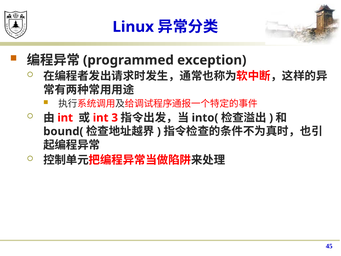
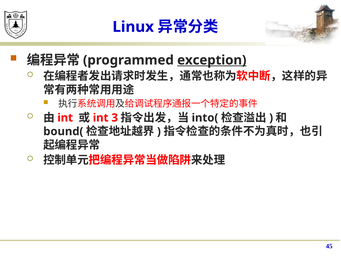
exception underline: none -> present
